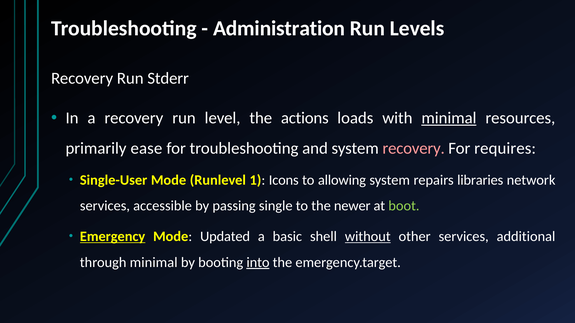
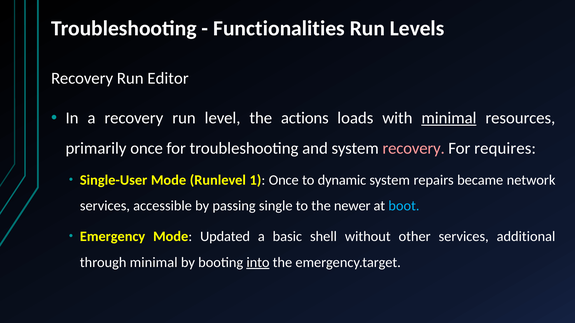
Administration: Administration -> Functionalities
Stderr: Stderr -> Editor
primarily ease: ease -> once
1 Icons: Icons -> Once
allowing: allowing -> dynamic
libraries: libraries -> became
boot colour: light green -> light blue
Emergency underline: present -> none
without underline: present -> none
